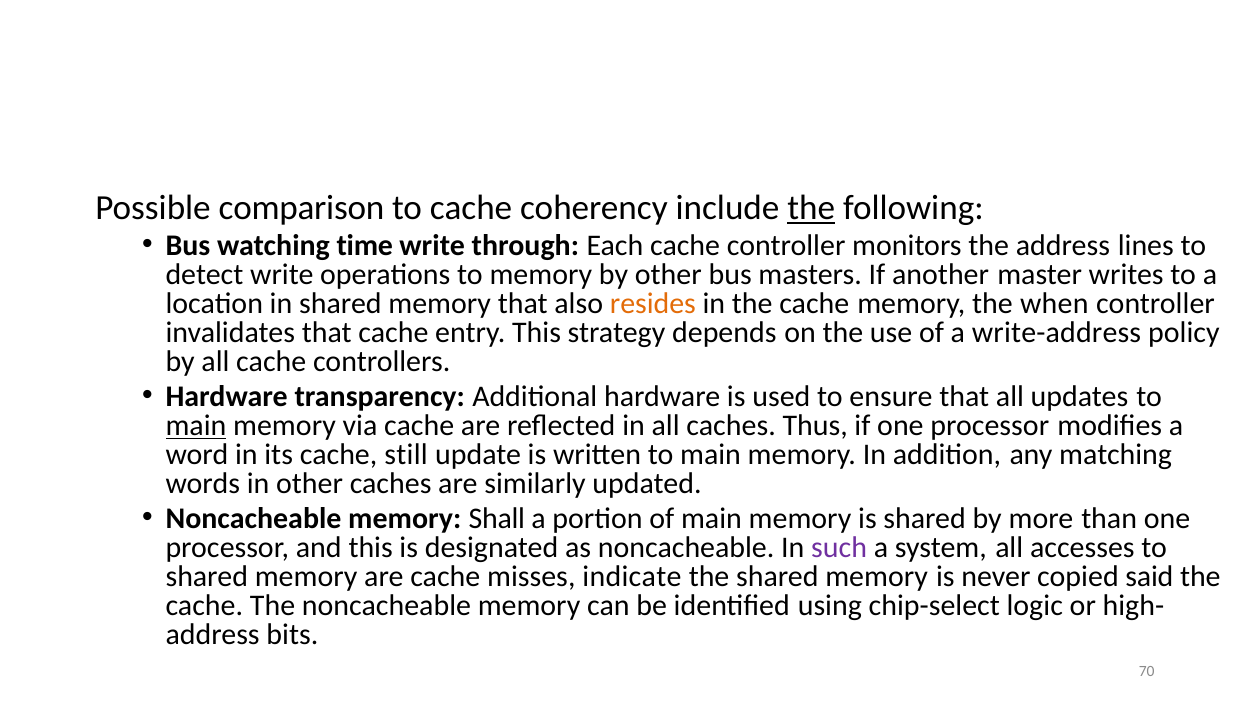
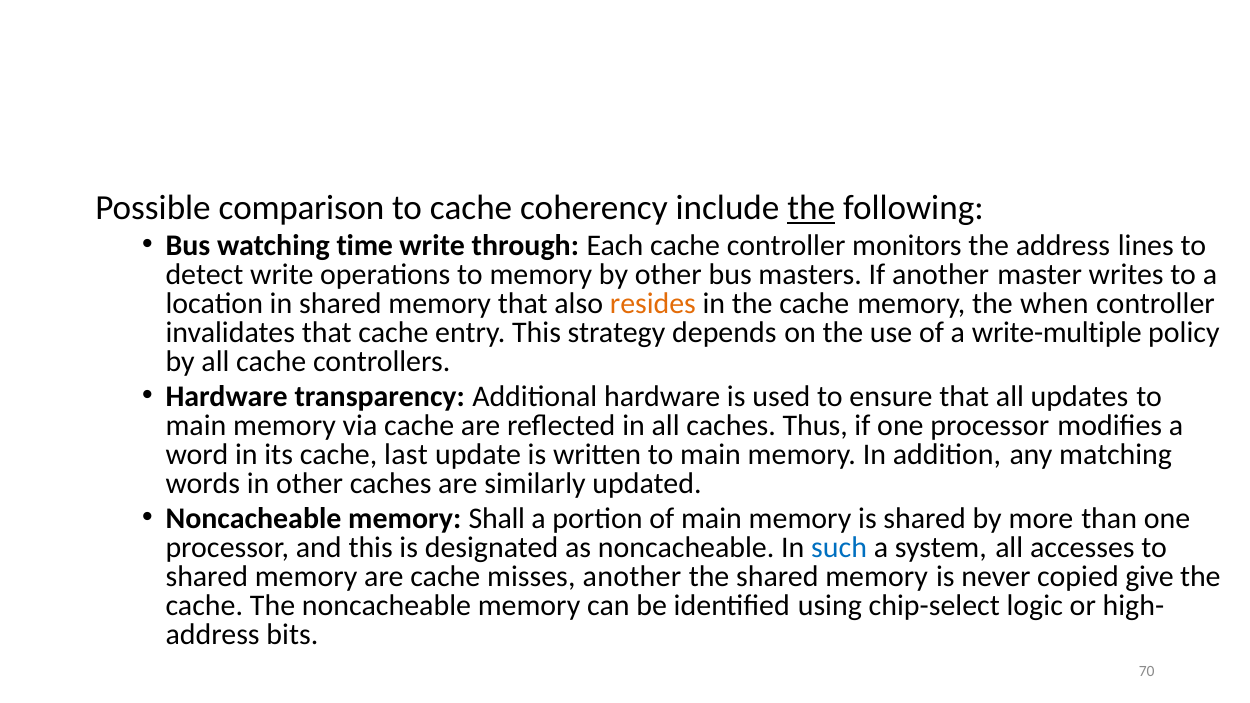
write-address: write-address -> write-multiple
main at (196, 426) underline: present -> none
still: still -> last
such colour: purple -> blue
misses indicate: indicate -> another
said: said -> give
